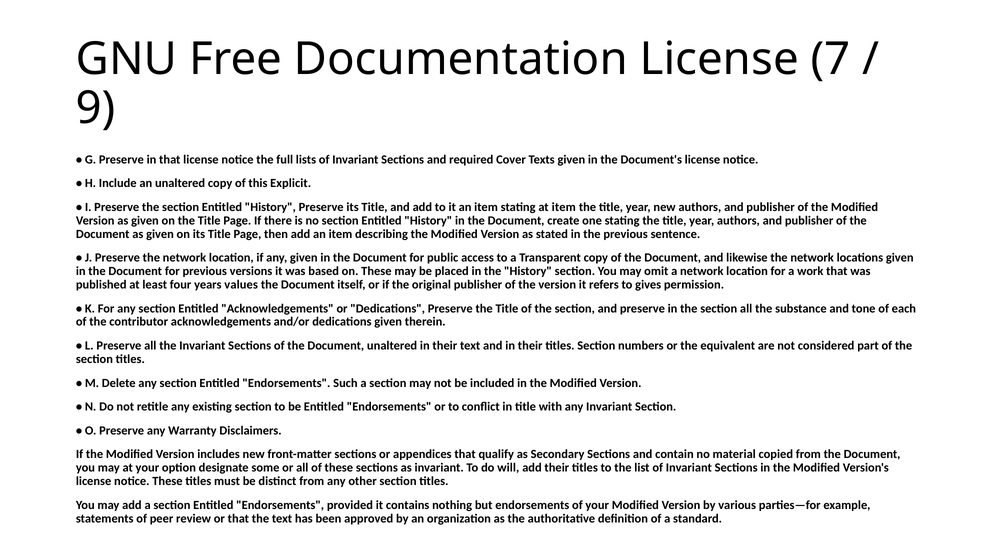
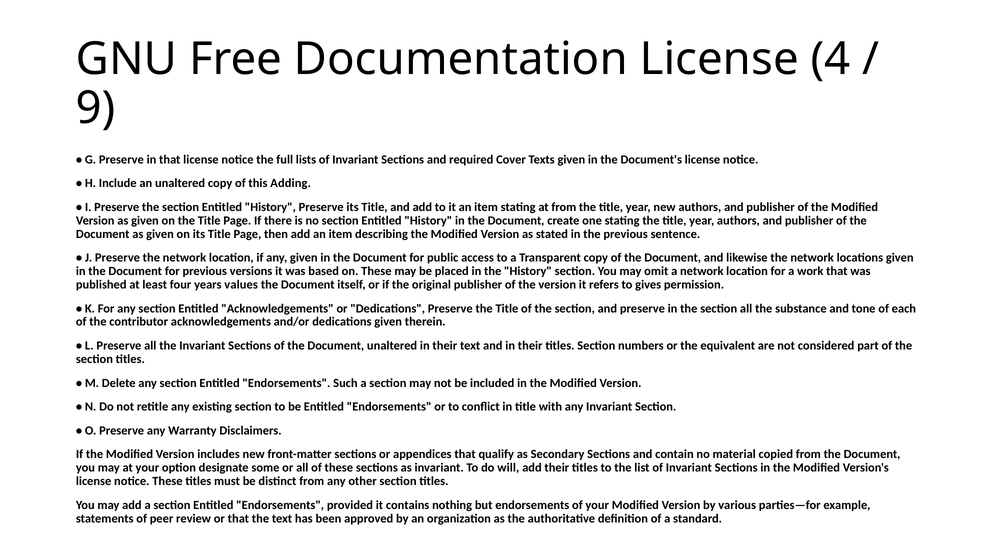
7: 7 -> 4
Explicit: Explicit -> Adding
at item: item -> from
